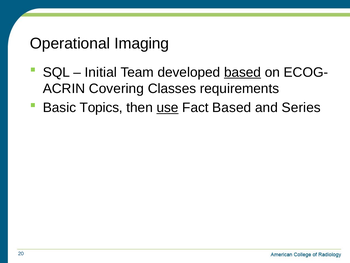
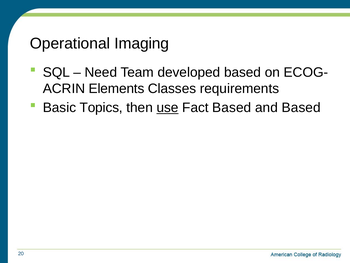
Initial: Initial -> Need
based at (243, 72) underline: present -> none
Covering: Covering -> Elements
and Series: Series -> Based
